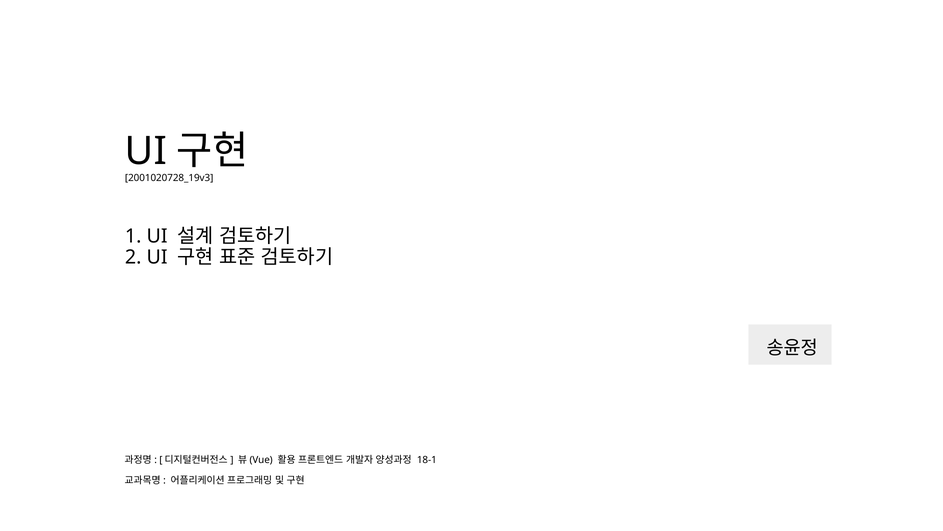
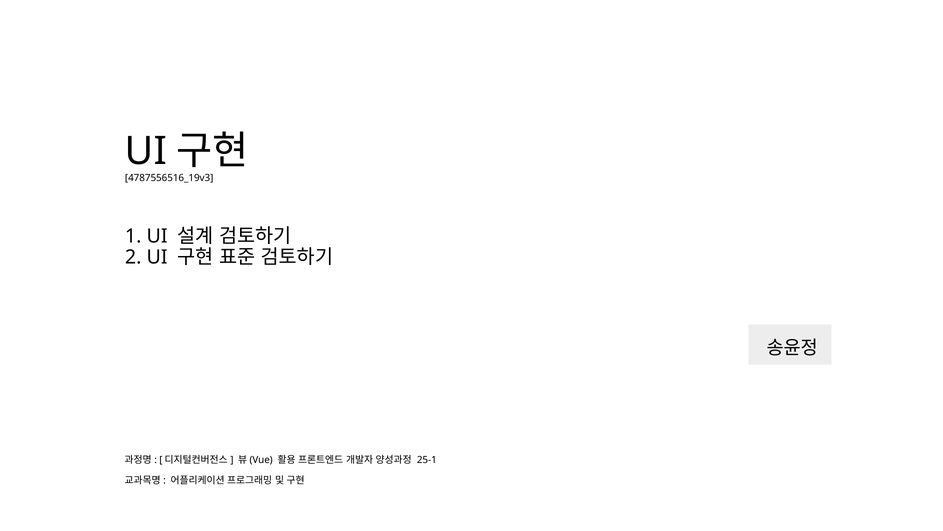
2001020728_19v3: 2001020728_19v3 -> 4787556516_19v3
18-1: 18-1 -> 25-1
